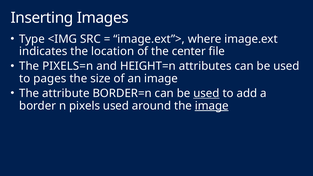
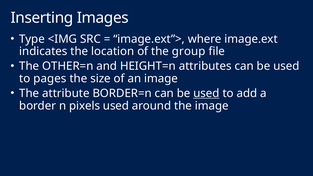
center: center -> group
PIXELS=n: PIXELS=n -> OTHER=n
image at (212, 106) underline: present -> none
